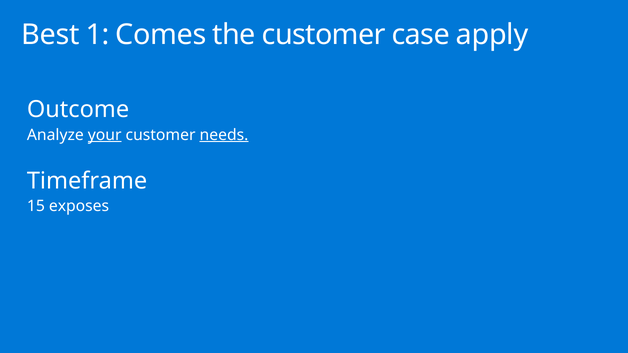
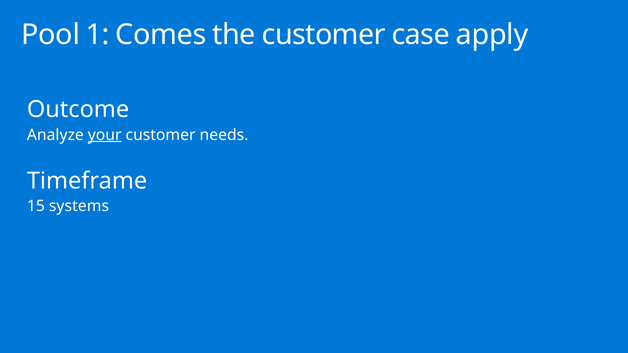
Best: Best -> Pool
needs underline: present -> none
exposes: exposes -> systems
